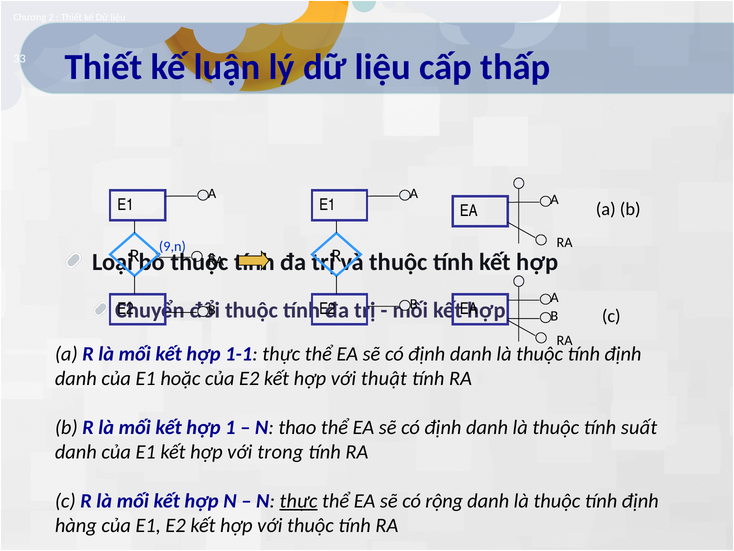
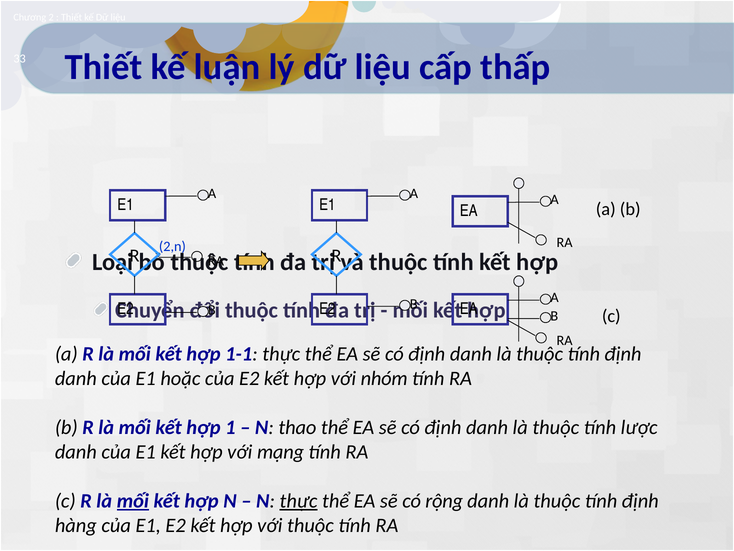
9,n: 9,n -> 2,n
thuật: thuật -> nhóm
suất: suất -> lược
trong: trong -> mạng
mối at (133, 501) underline: none -> present
